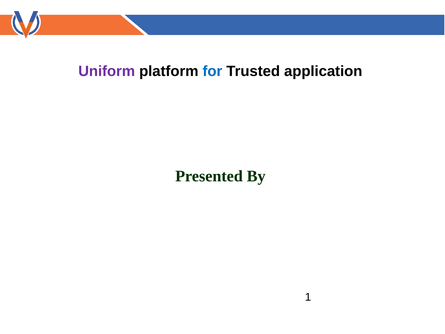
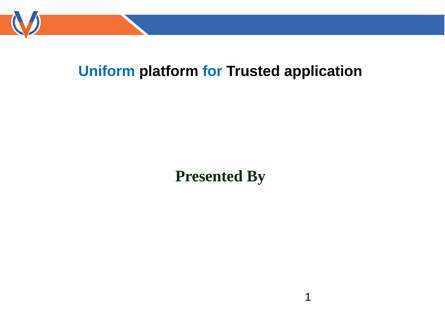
Uniform colour: purple -> blue
